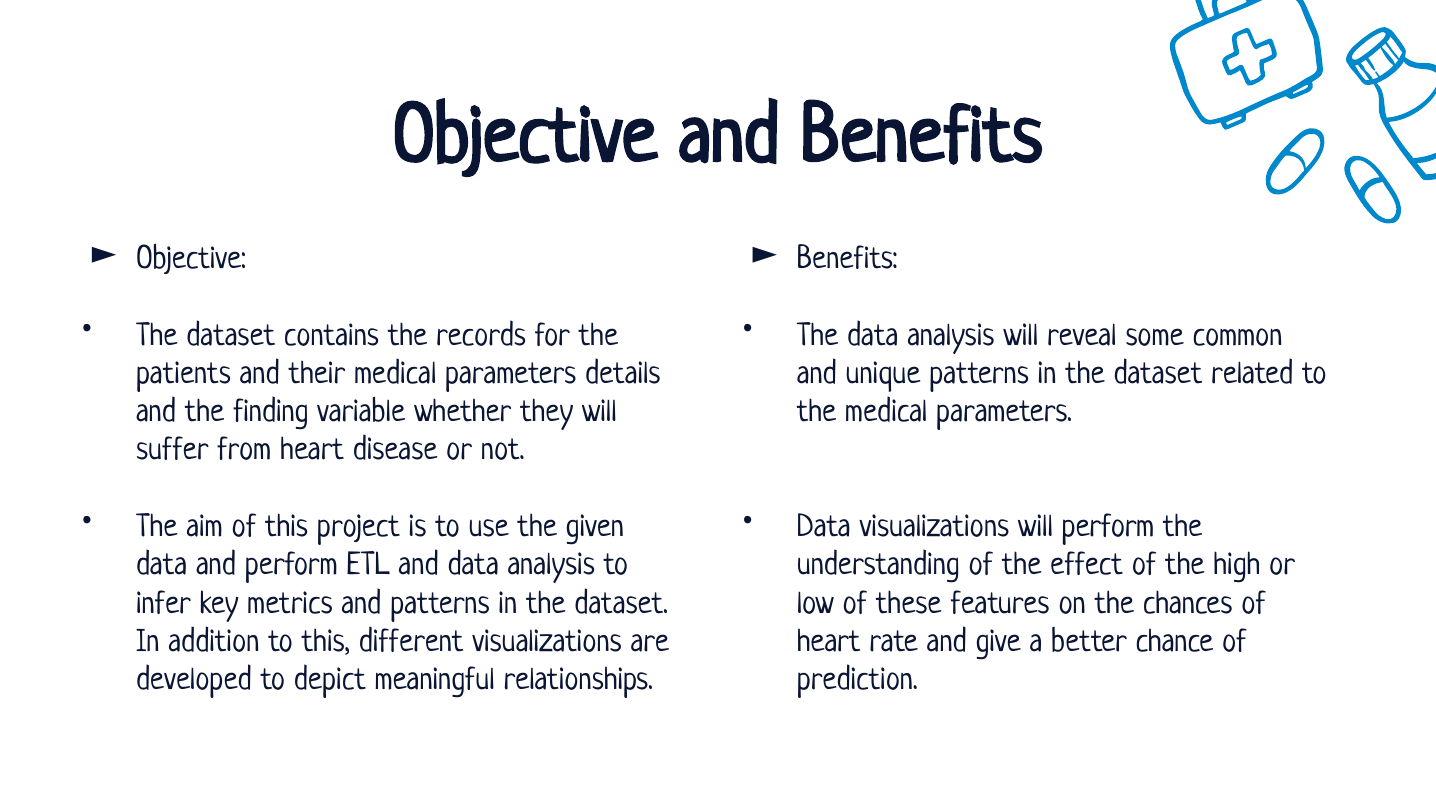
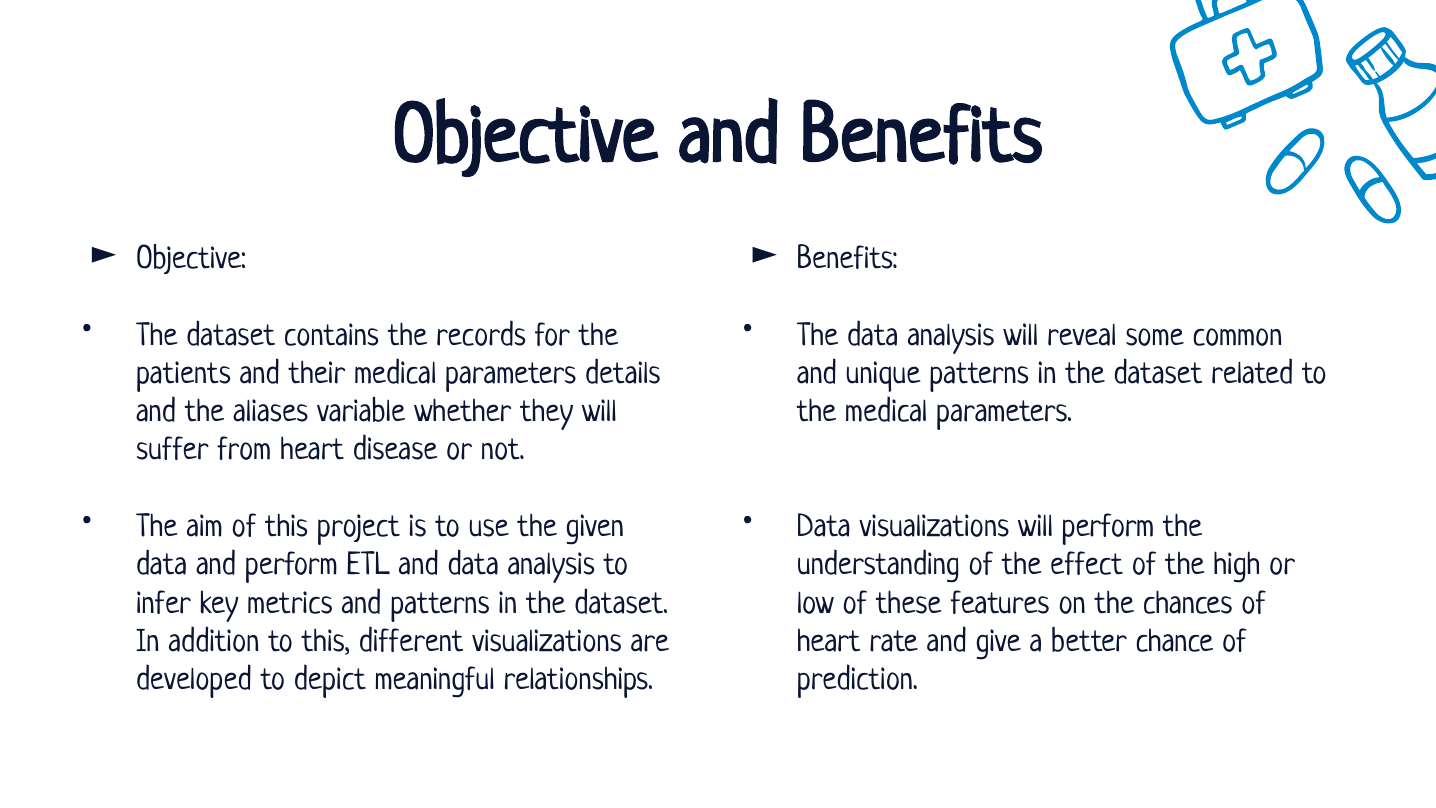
finding: finding -> aliases
